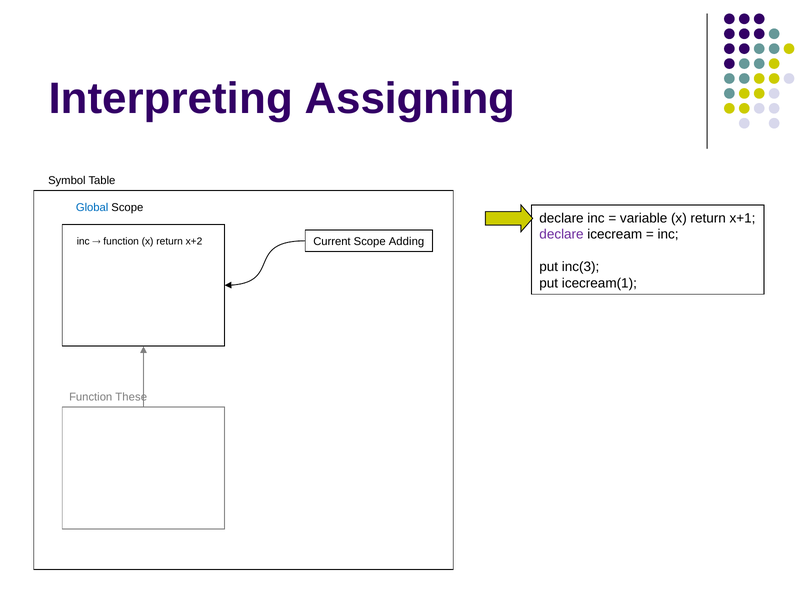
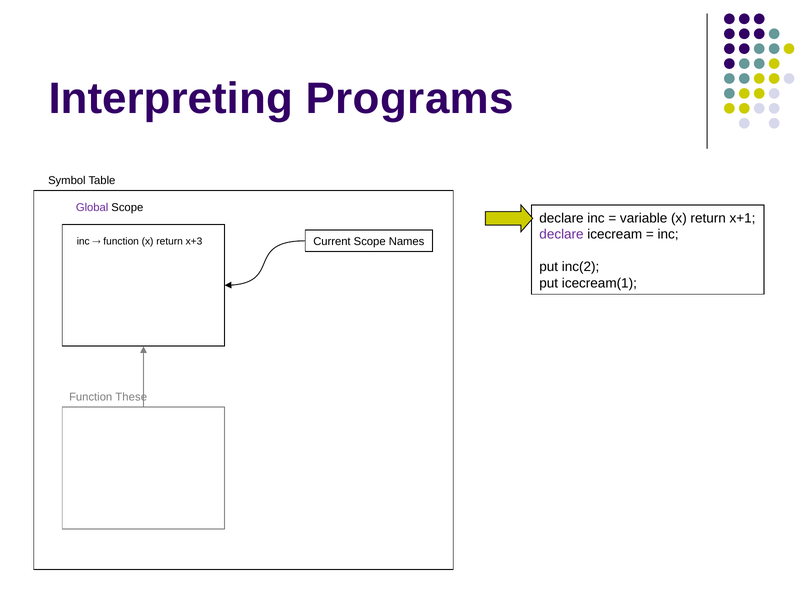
Assigning: Assigning -> Programs
Global colour: blue -> purple
Adding: Adding -> Names
x+2: x+2 -> x+3
inc(3: inc(3 -> inc(2
